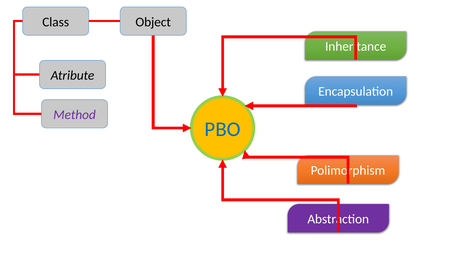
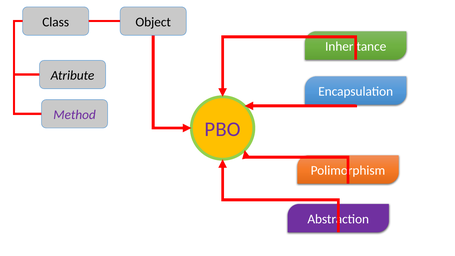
PBO colour: blue -> purple
